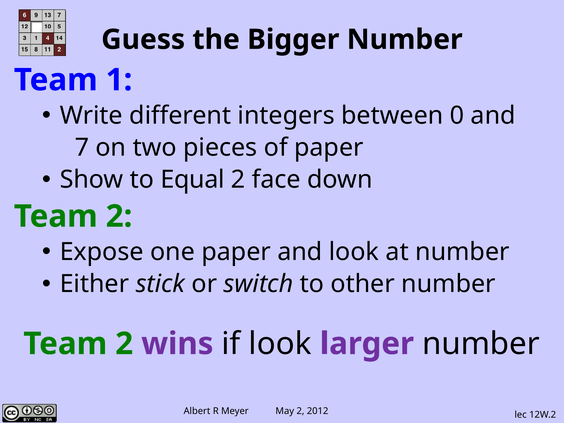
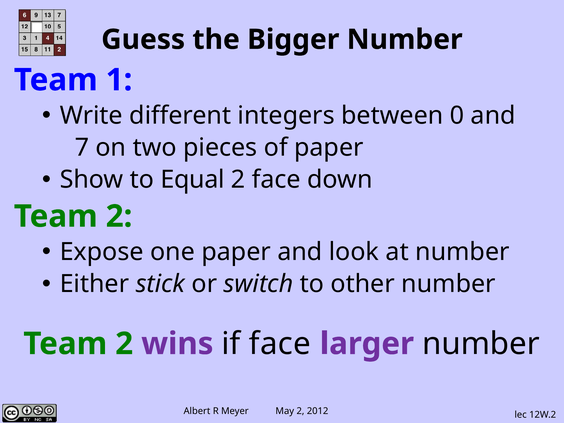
if look: look -> face
